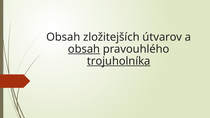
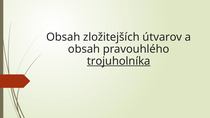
obsah at (84, 49) underline: present -> none
